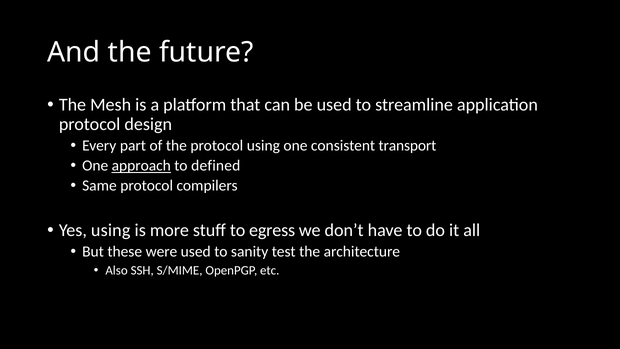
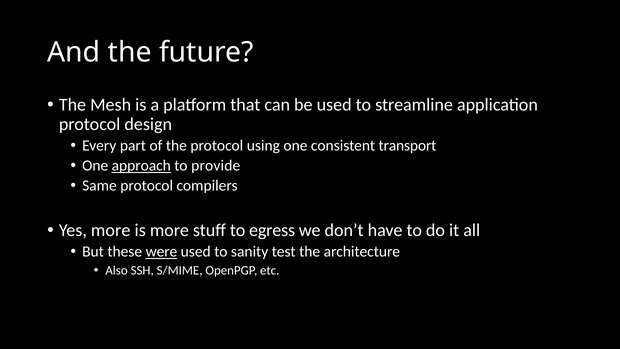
defined: defined -> provide
Yes using: using -> more
were underline: none -> present
